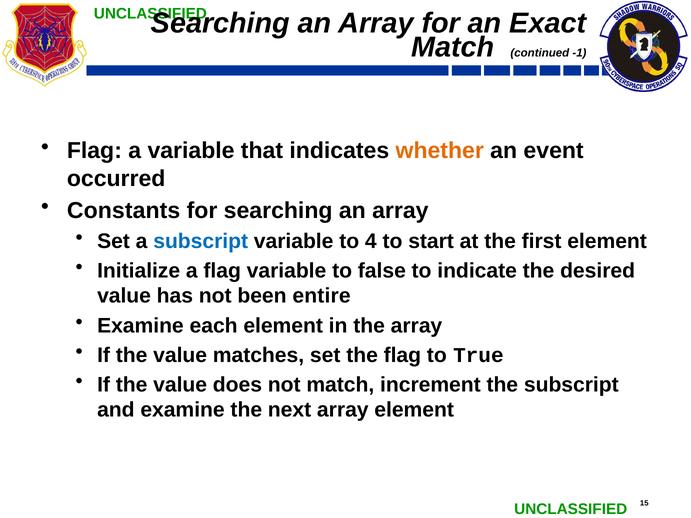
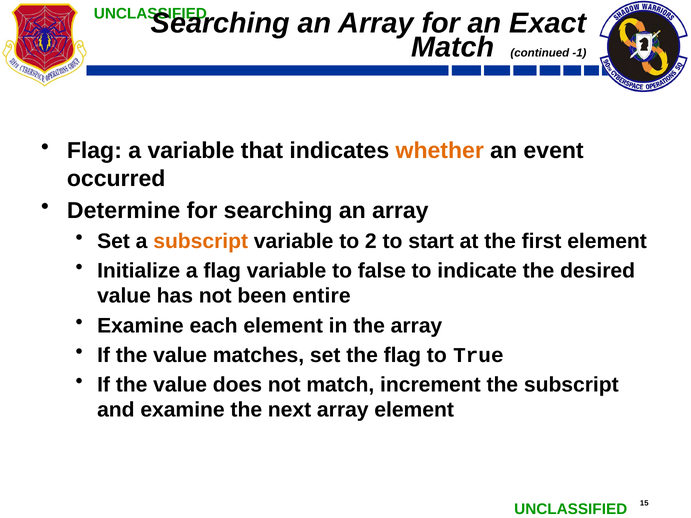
Constants: Constants -> Determine
subscript at (201, 241) colour: blue -> orange
4: 4 -> 2
